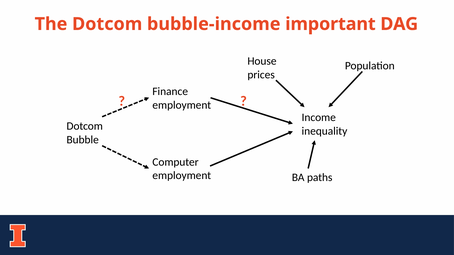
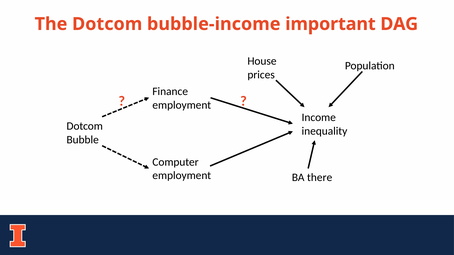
paths: paths -> there
